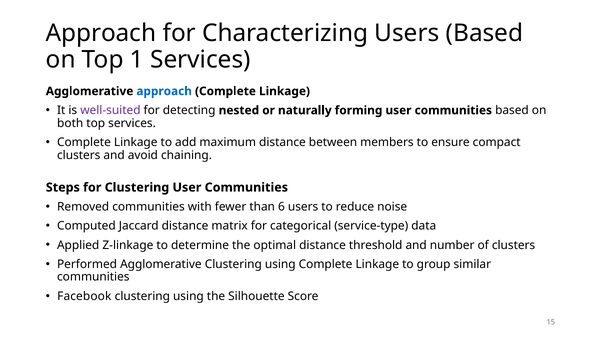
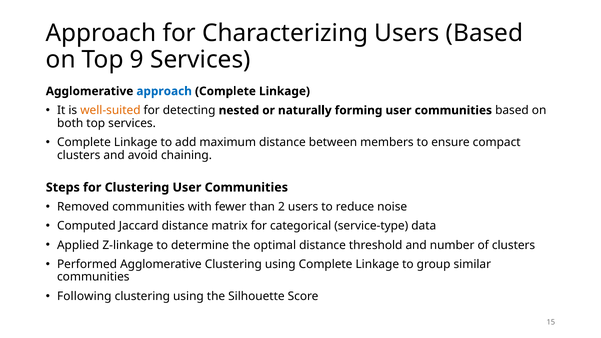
1: 1 -> 9
well-suited colour: purple -> orange
6: 6 -> 2
Facebook: Facebook -> Following
